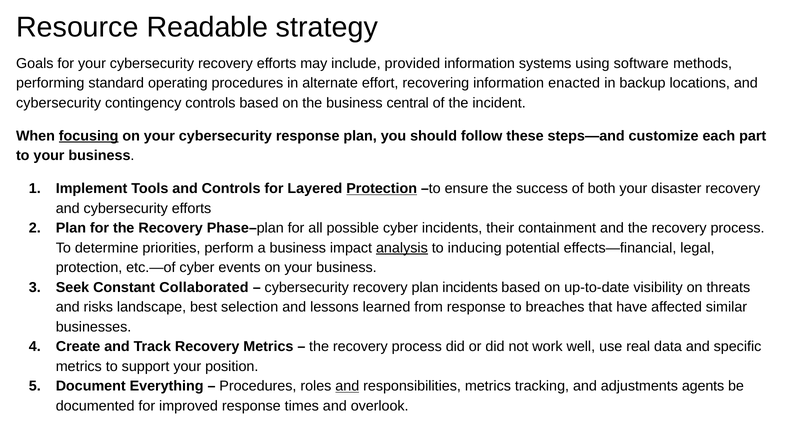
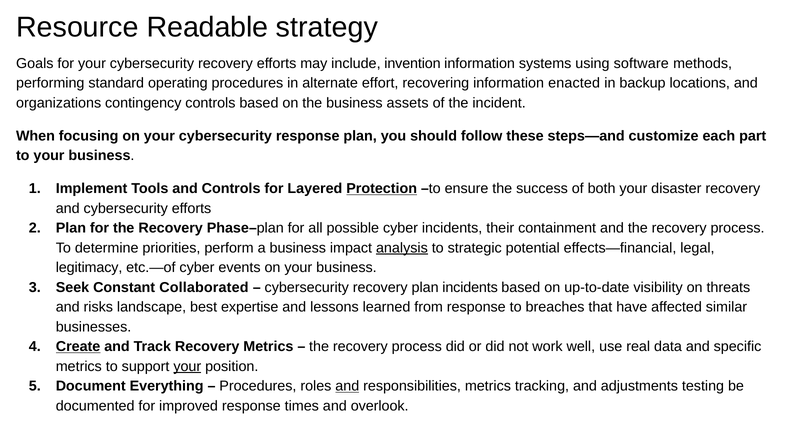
provided: provided -> invention
cybersecurity at (59, 103): cybersecurity -> organizations
central: central -> assets
focusing underline: present -> none
inducing: inducing -> strategic
protection at (89, 268): protection -> legitimacy
selection: selection -> expertise
Create underline: none -> present
your at (187, 367) underline: none -> present
agents: agents -> testing
